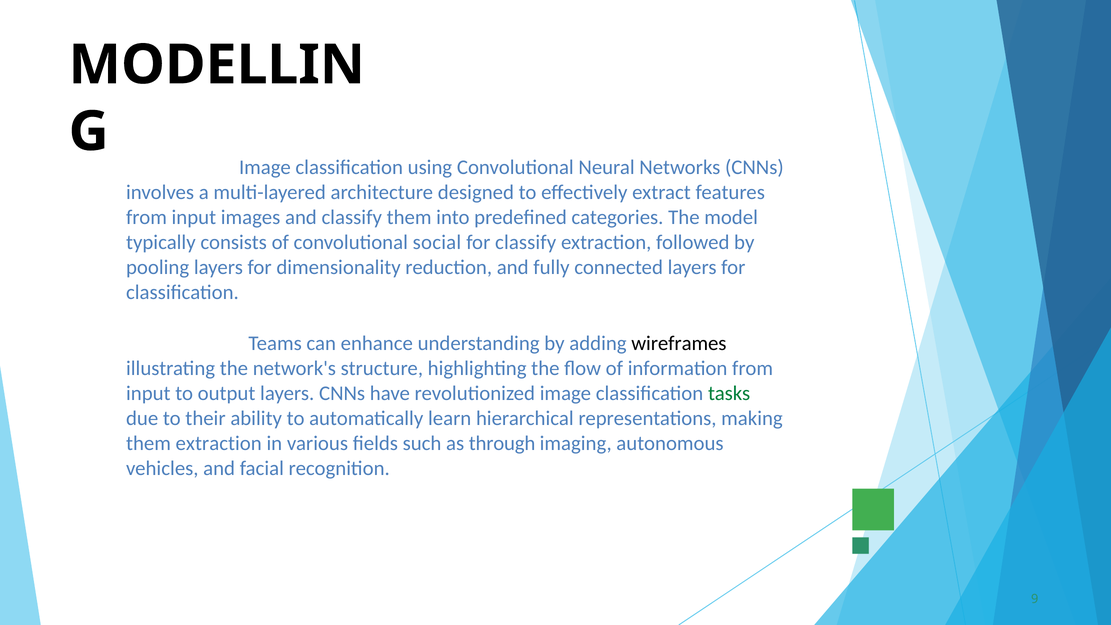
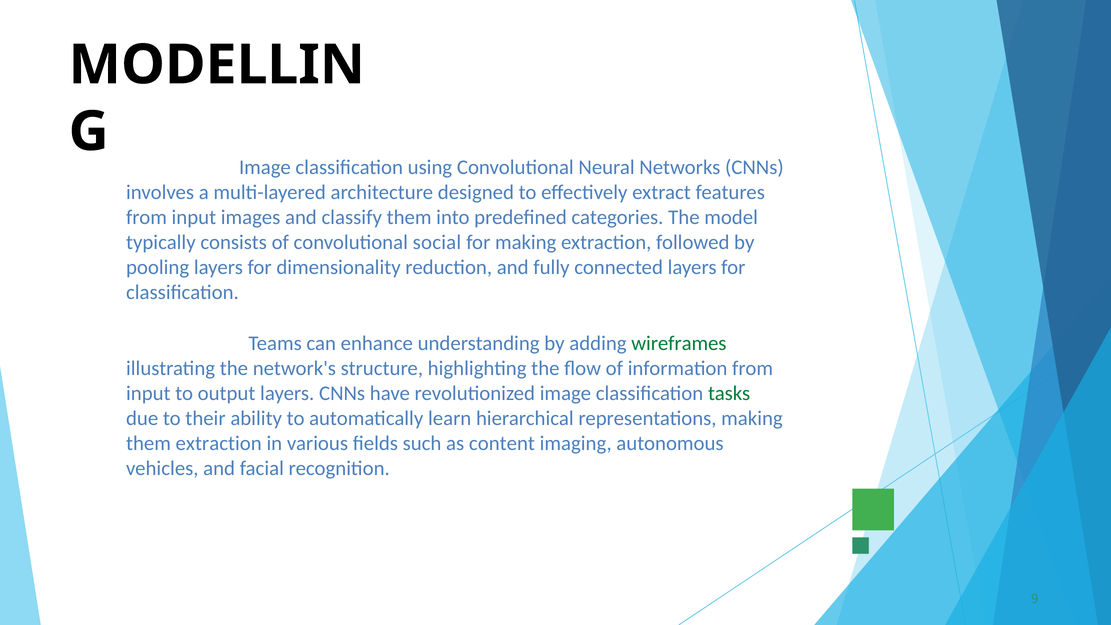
for classify: classify -> making
wireframes colour: black -> green
through: through -> content
